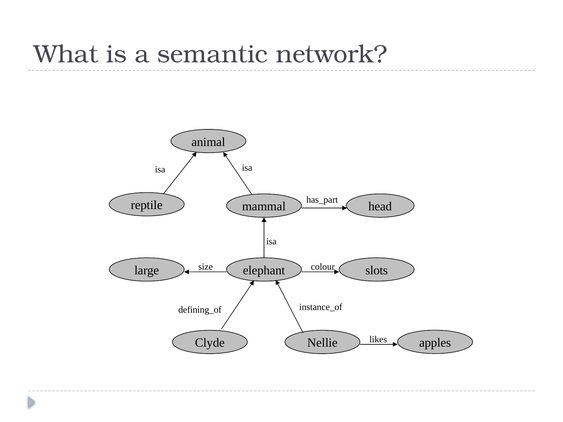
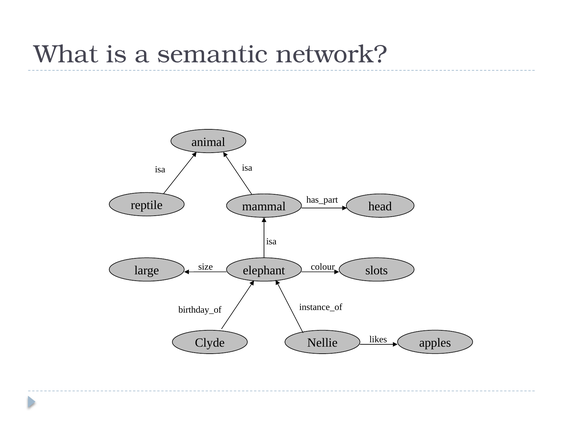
defining_of: defining_of -> birthday_of
